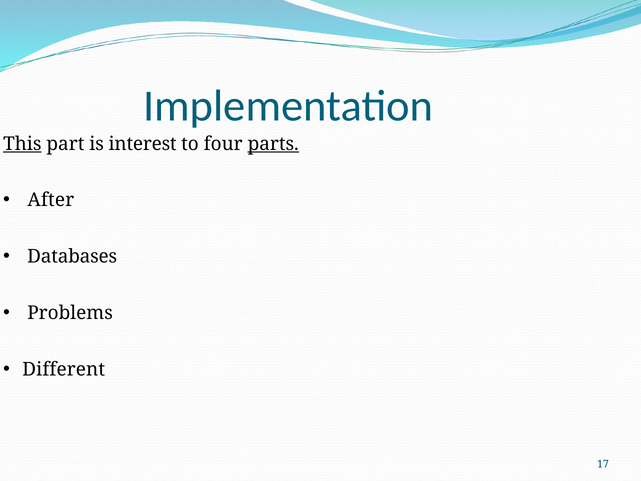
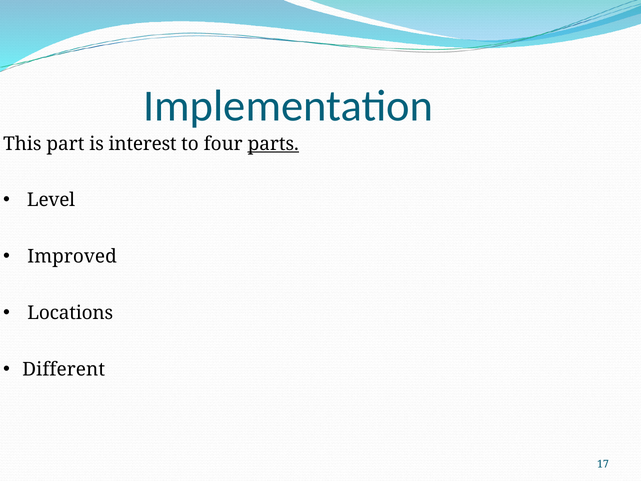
This underline: present -> none
After: After -> Level
Databases: Databases -> Improved
Problems: Problems -> Locations
